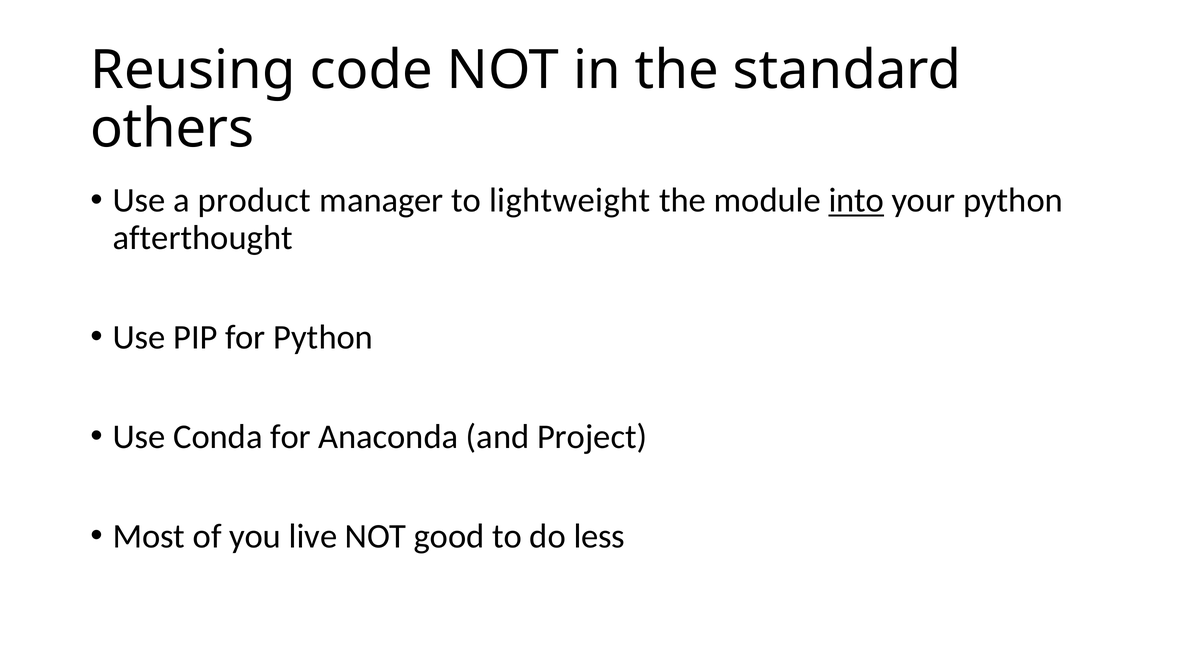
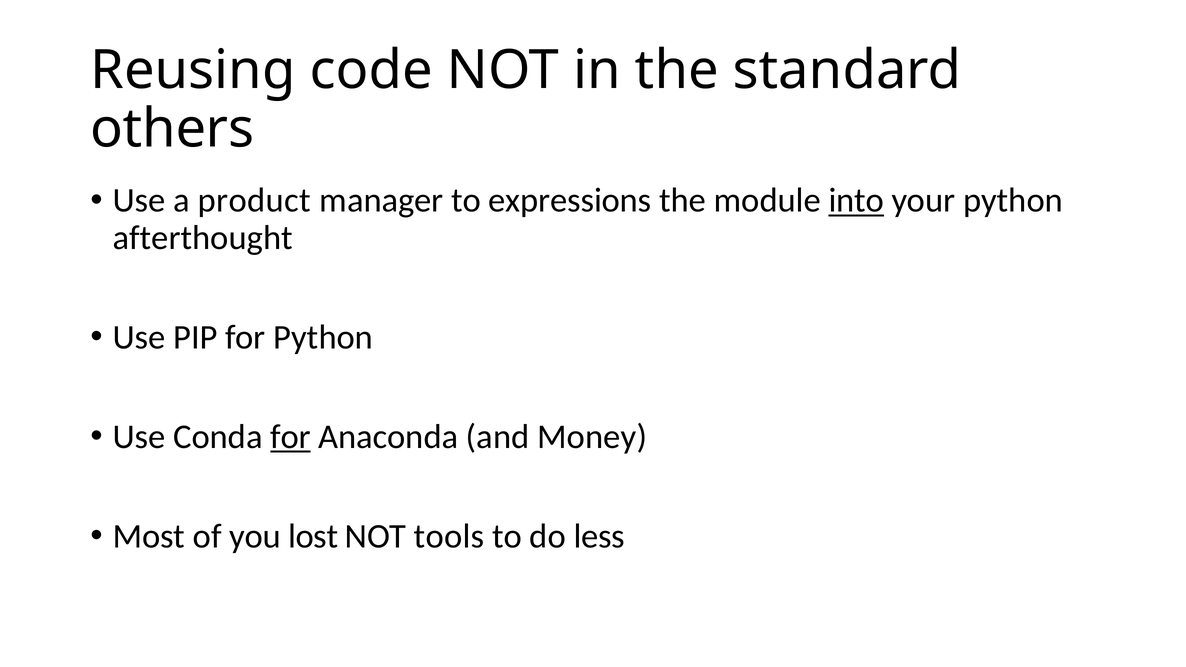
lightweight: lightweight -> expressions
for at (291, 437) underline: none -> present
Project: Project -> Money
live: live -> lost
good: good -> tools
